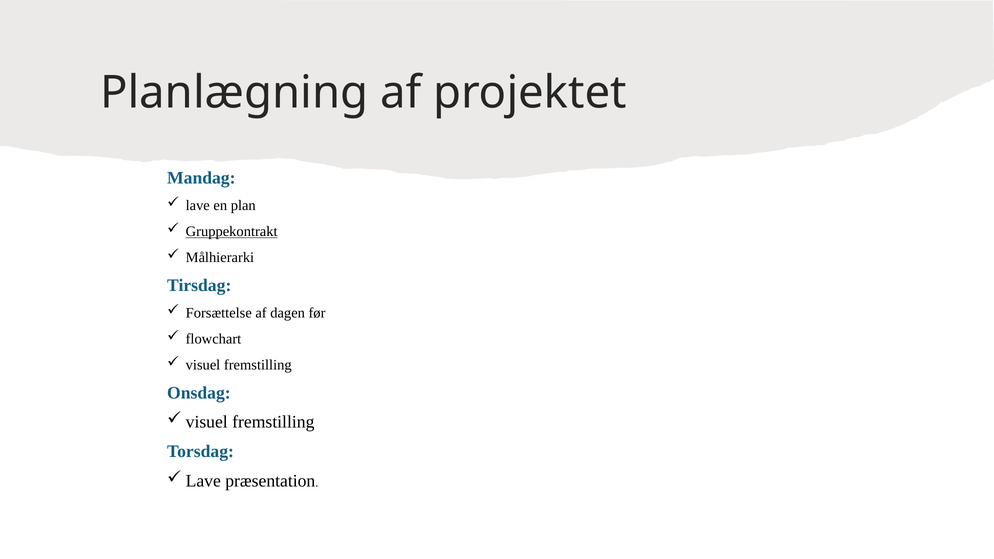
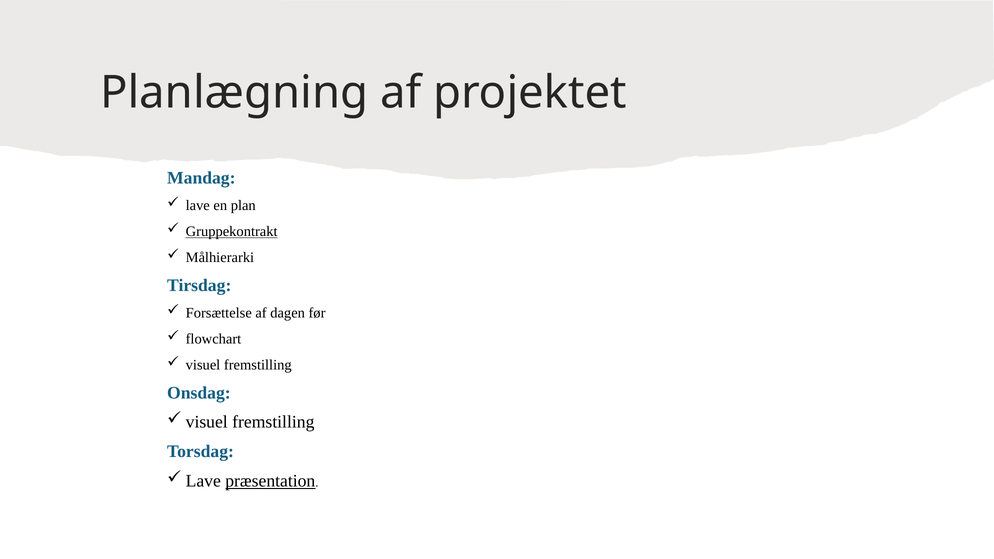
præsentation underline: none -> present
